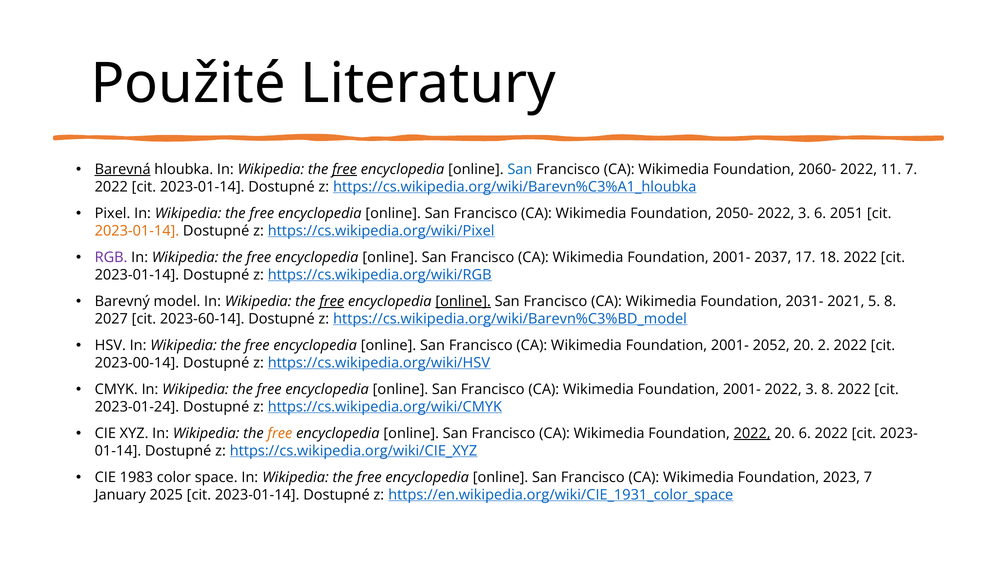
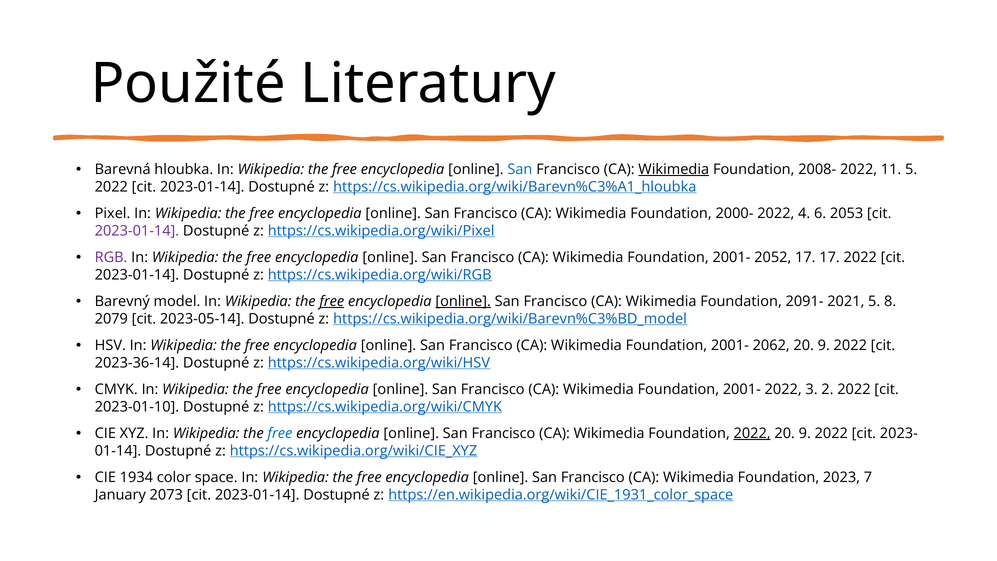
Barevná underline: present -> none
free at (345, 169) underline: present -> none
Wikimedia at (674, 169) underline: none -> present
2060-: 2060- -> 2008-
11 7: 7 -> 5
2050-: 2050- -> 2000-
3 at (804, 213): 3 -> 4
2051: 2051 -> 2053
2023-01-14 at (137, 231) colour: orange -> purple
2037: 2037 -> 2052
17 18: 18 -> 17
2031-: 2031- -> 2091-
2027: 2027 -> 2079
2023-60-14: 2023-60-14 -> 2023-05-14
2052: 2052 -> 2062
2 at (824, 345): 2 -> 9
2023-00-14: 2023-00-14 -> 2023-36-14
3 8: 8 -> 2
2023-01-24: 2023-01-24 -> 2023-01-10
free at (280, 433) colour: orange -> blue
6 at (805, 433): 6 -> 9
1983: 1983 -> 1934
2025: 2025 -> 2073
